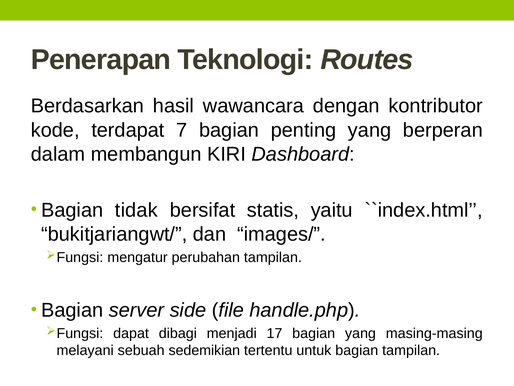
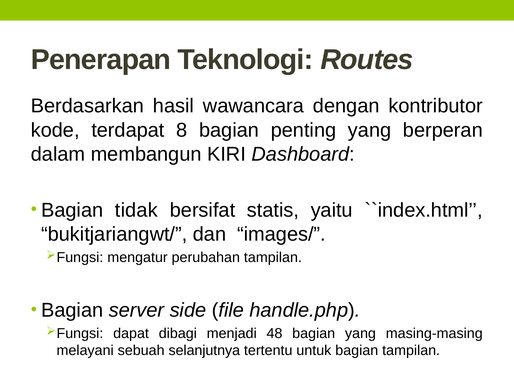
7: 7 -> 8
17: 17 -> 48
sedemikian: sedemikian -> selanjutnya
